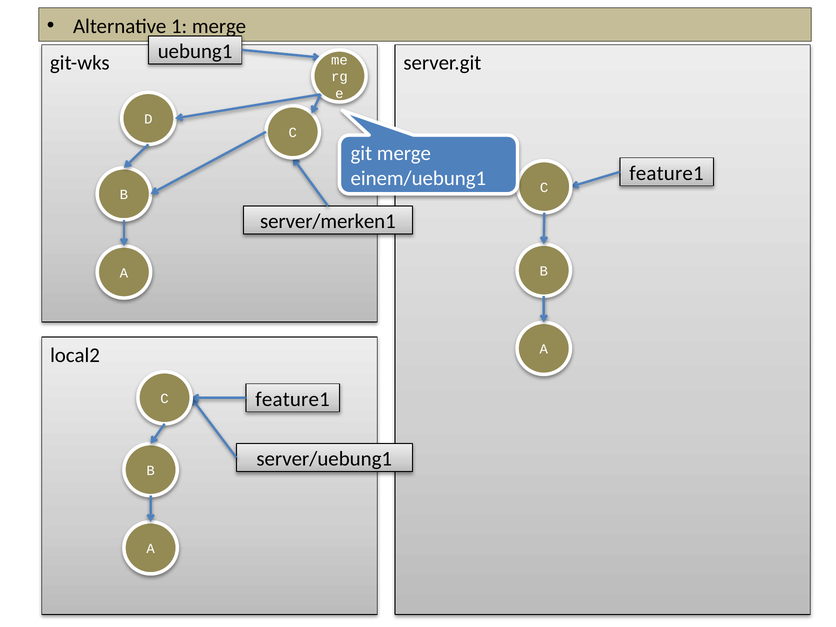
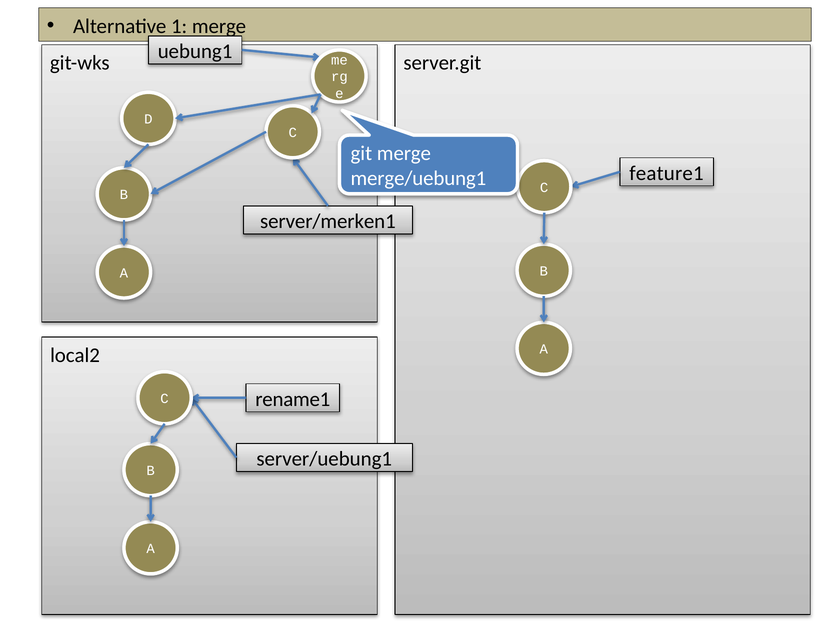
einem/uebung1: einem/uebung1 -> merge/uebung1
feature1 at (293, 399): feature1 -> rename1
